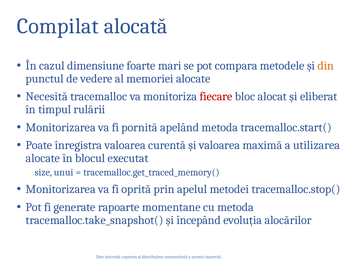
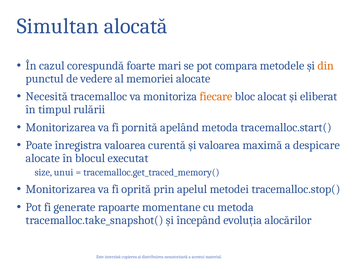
Compilat: Compilat -> Simultan
dimensiune: dimensiune -> corespundă
fiecare colour: red -> orange
utilizarea: utilizarea -> despicare
